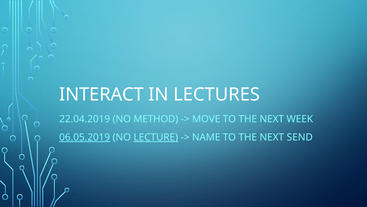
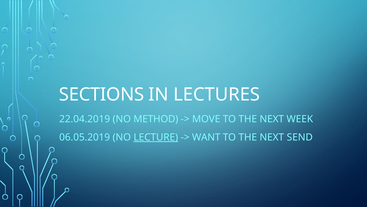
INTERACT: INTERACT -> SECTIONS
06.05.2019 underline: present -> none
NAME: NAME -> WANT
